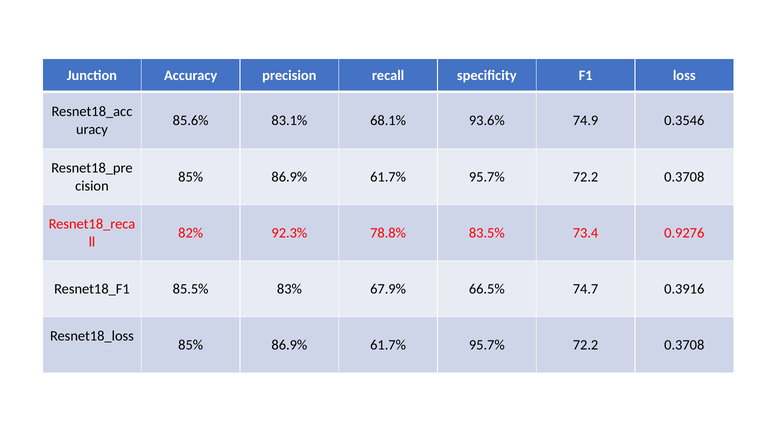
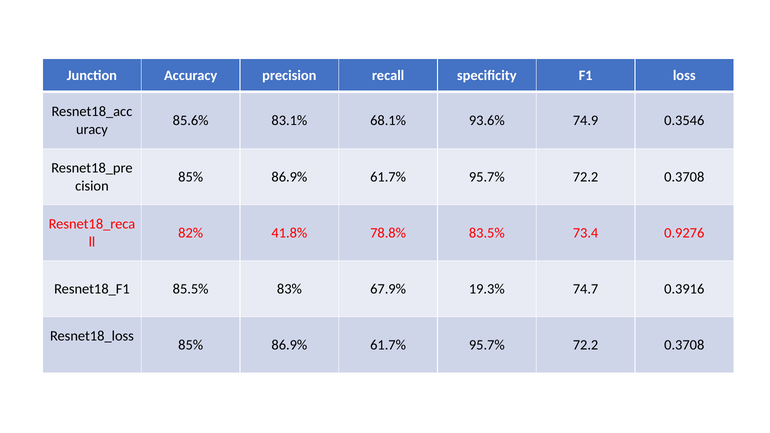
92.3%: 92.3% -> 41.8%
66.5%: 66.5% -> 19.3%
